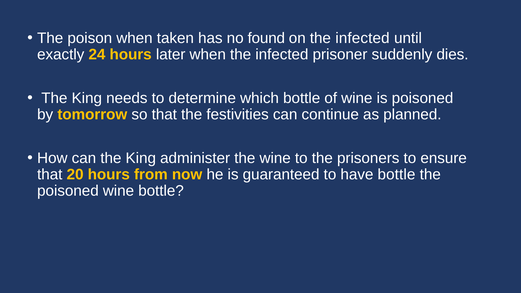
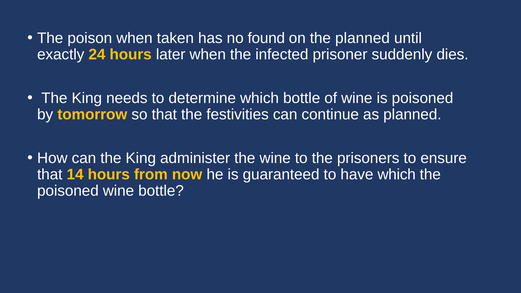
on the infected: infected -> planned
20: 20 -> 14
have bottle: bottle -> which
